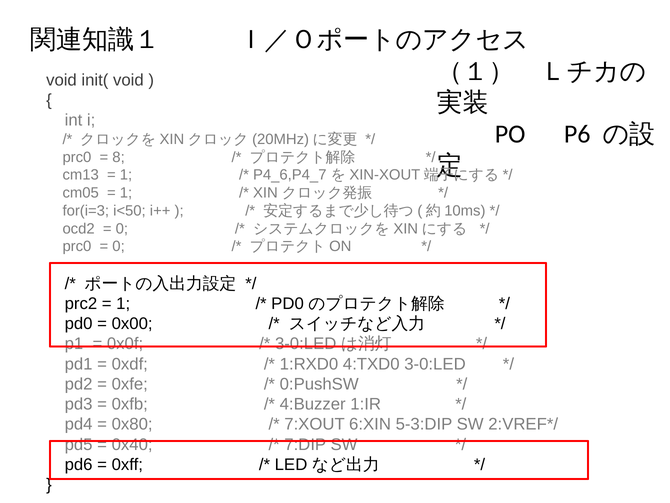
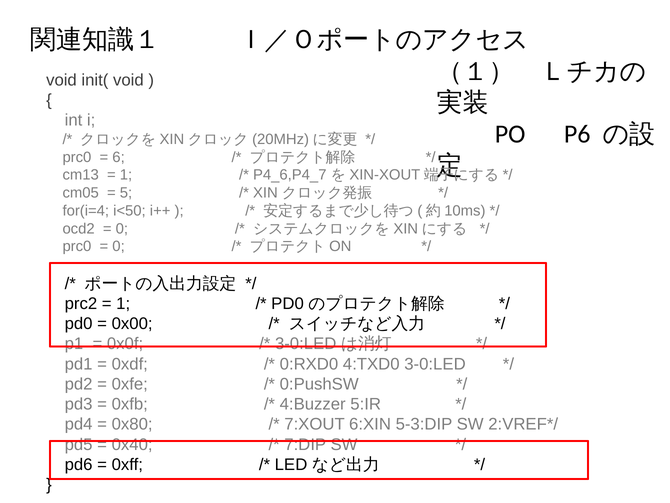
8: 8 -> 6
1 at (126, 193): 1 -> 5
for(i=3: for(i=3 -> for(i=4
1:RXD0: 1:RXD0 -> 0:RXD0
1:IR: 1:IR -> 5:IR
